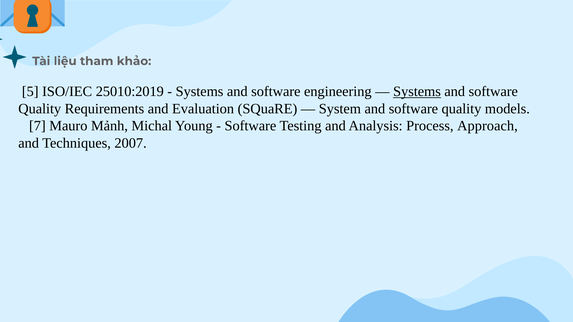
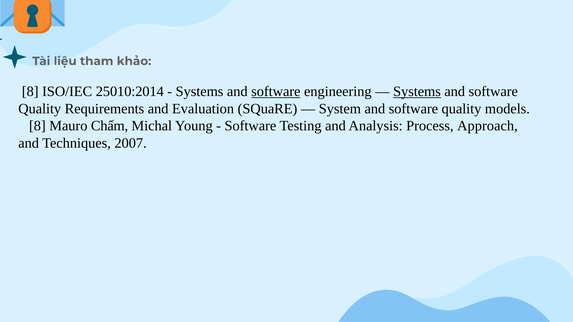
5 at (30, 92): 5 -> 8
25010:2019: 25010:2019 -> 25010:2014
software at (276, 92) underline: none -> present
7 at (37, 126): 7 -> 8
Mảnh: Mảnh -> Chấm
